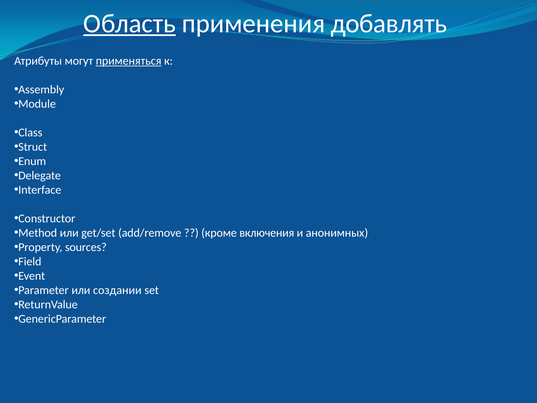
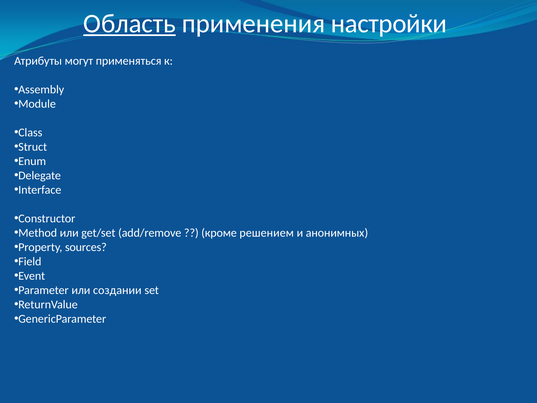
добавлять: добавлять -> настройки
применяться underline: present -> none
включения: включения -> решением
